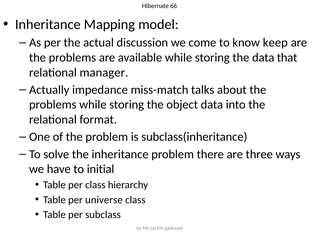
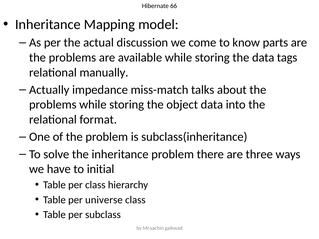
keep: keep -> parts
that: that -> tags
manager: manager -> manually
